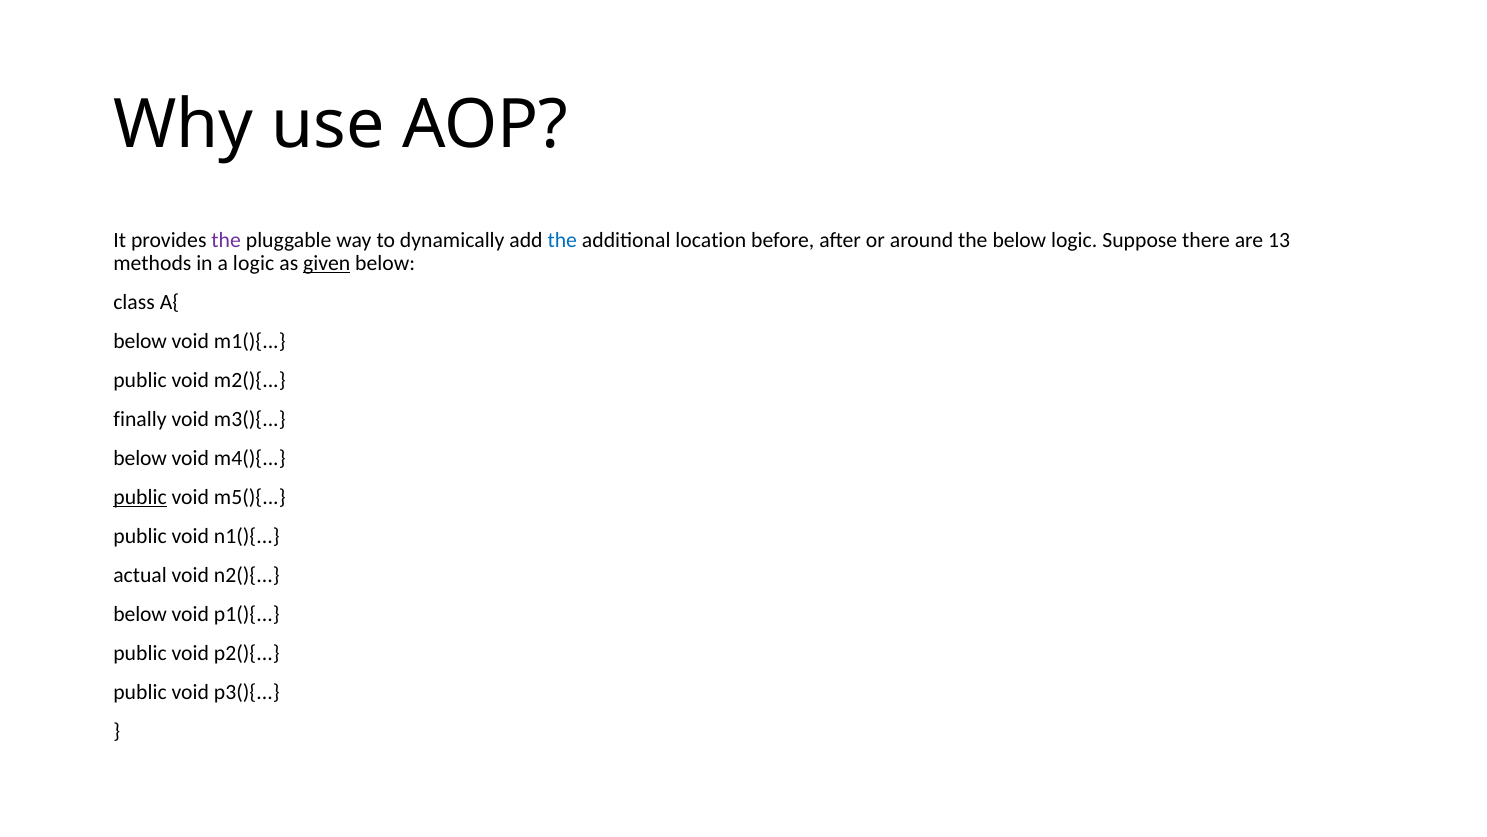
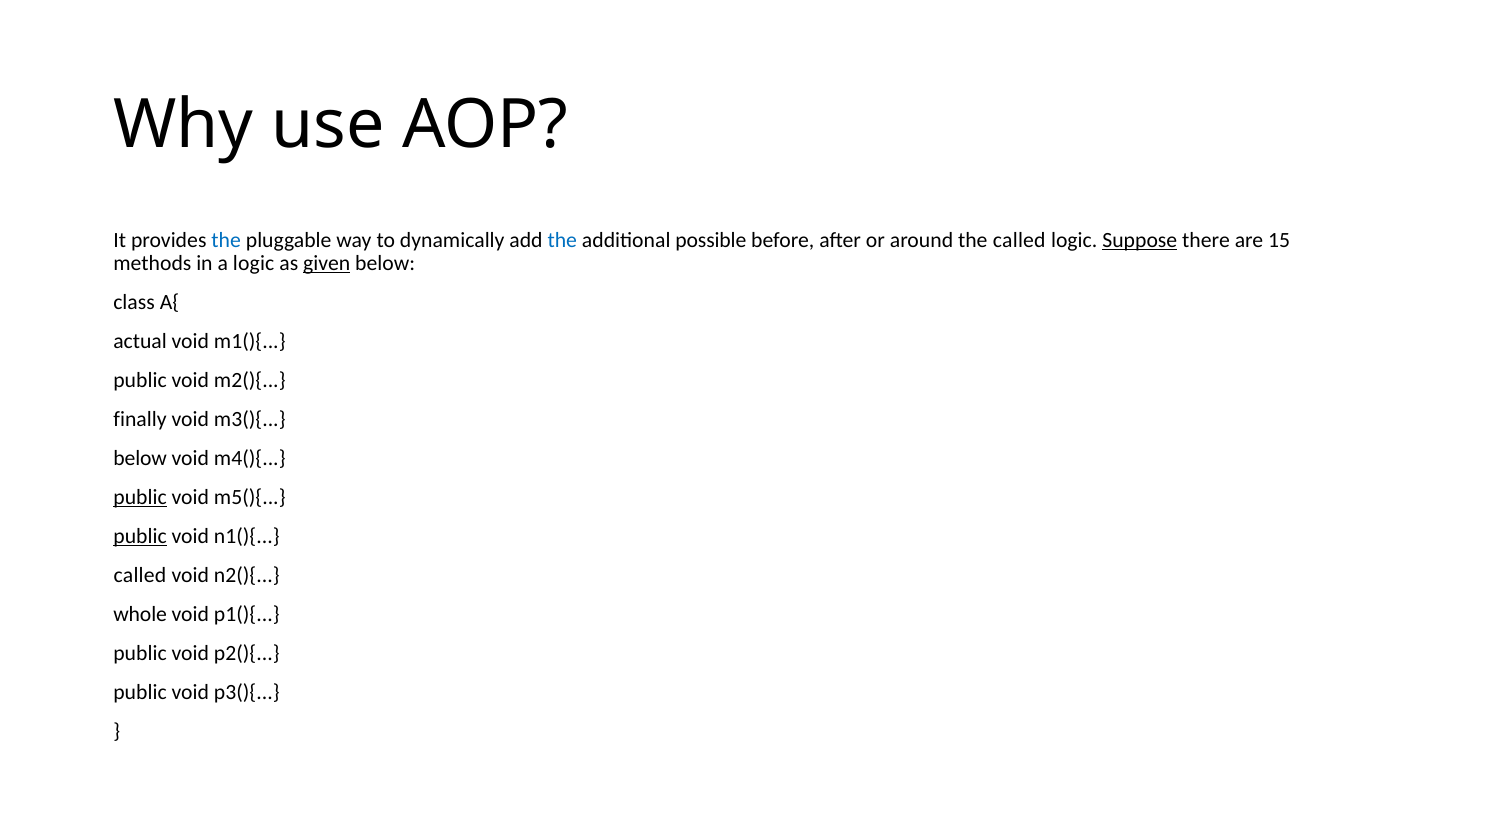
the at (226, 240) colour: purple -> blue
location: location -> possible
the below: below -> called
Suppose underline: none -> present
13: 13 -> 15
below at (140, 341): below -> actual
public at (140, 536) underline: none -> present
actual at (140, 575): actual -> called
below at (140, 614): below -> whole
